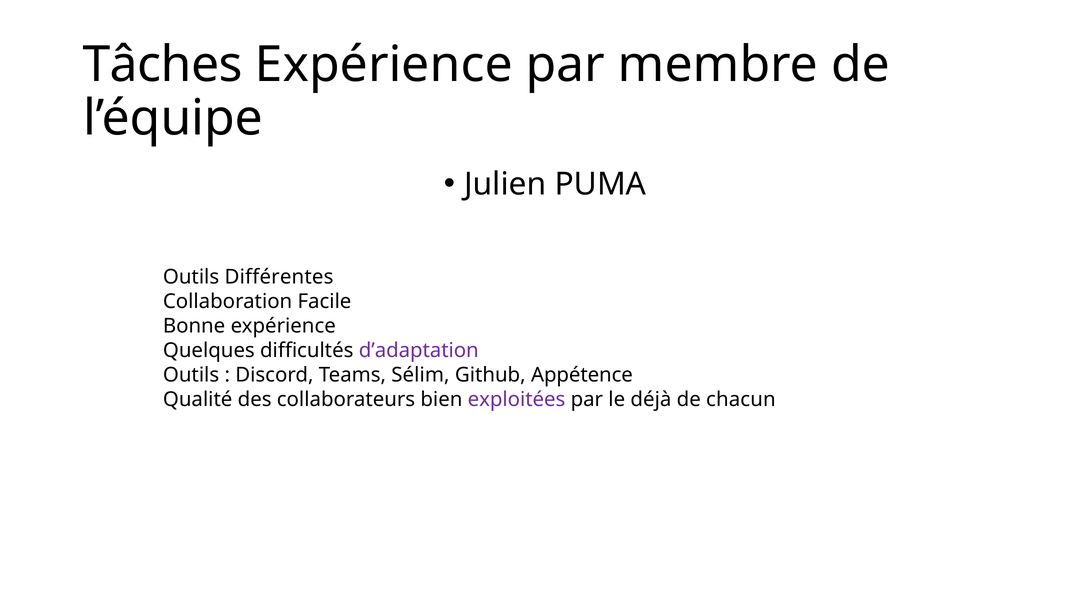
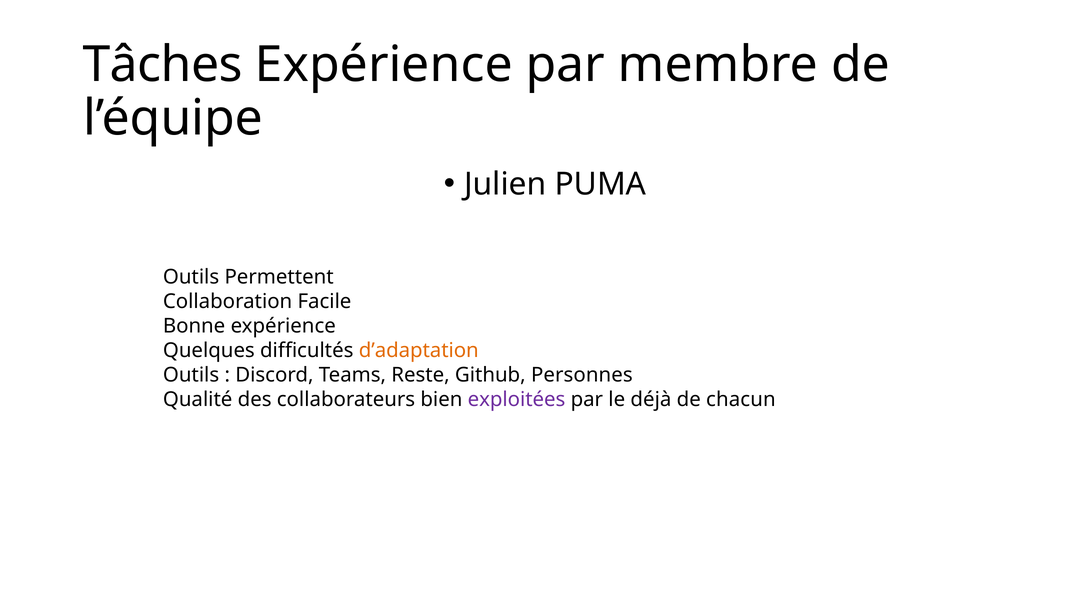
Différentes: Différentes -> Permettent
d’adaptation colour: purple -> orange
Sélim: Sélim -> Reste
Appétence: Appétence -> Personnes
